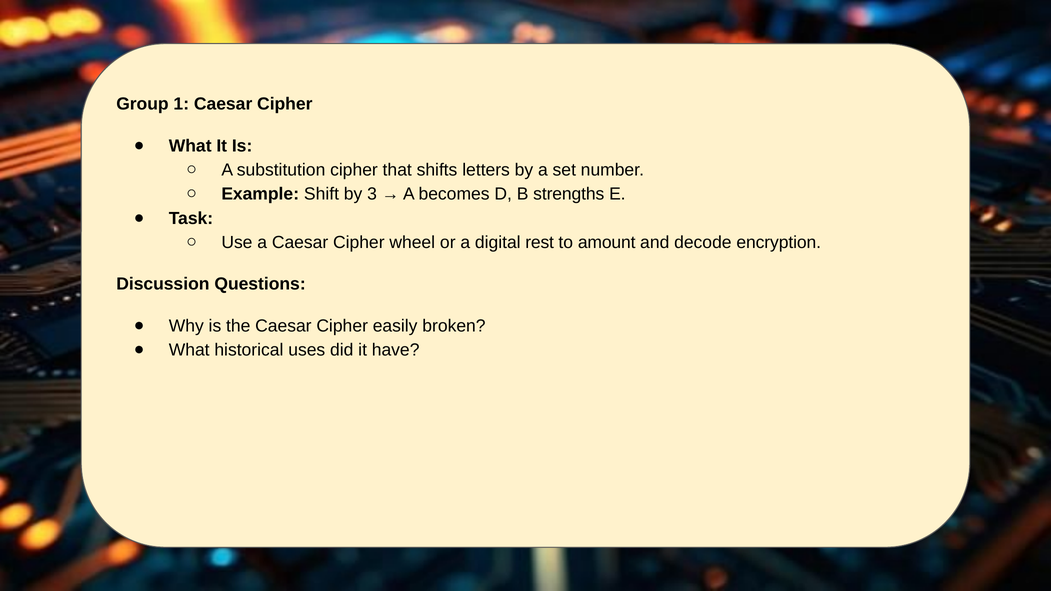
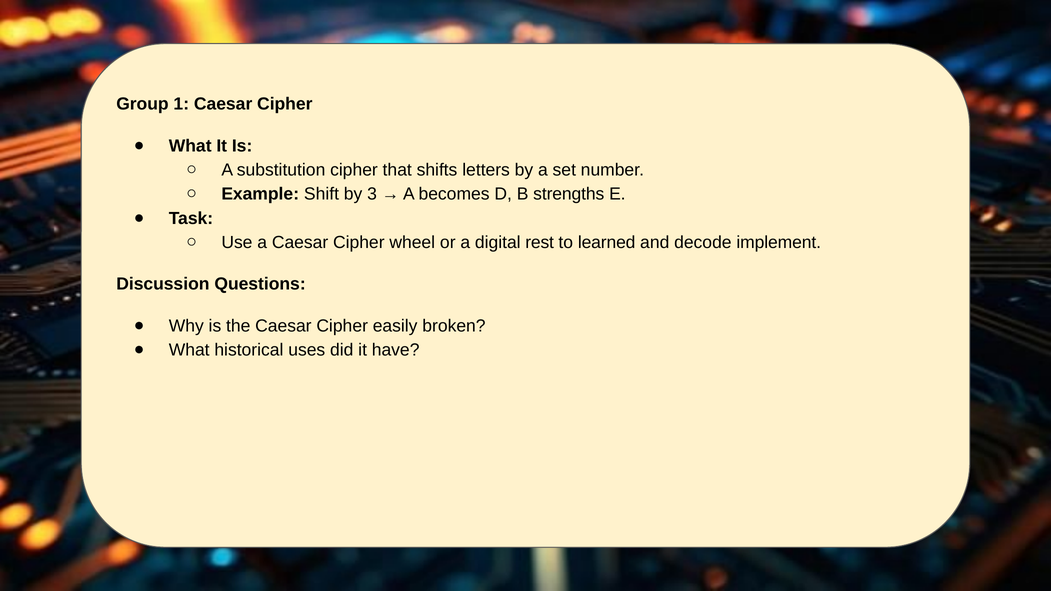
amount: amount -> learned
encryption: encryption -> implement
